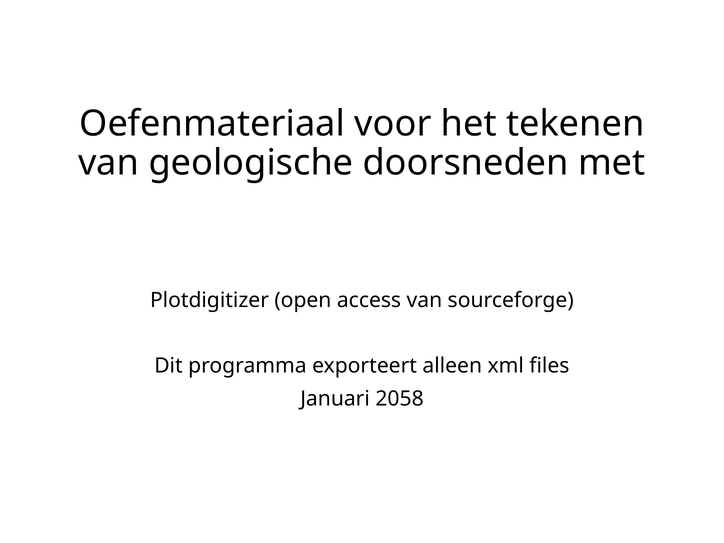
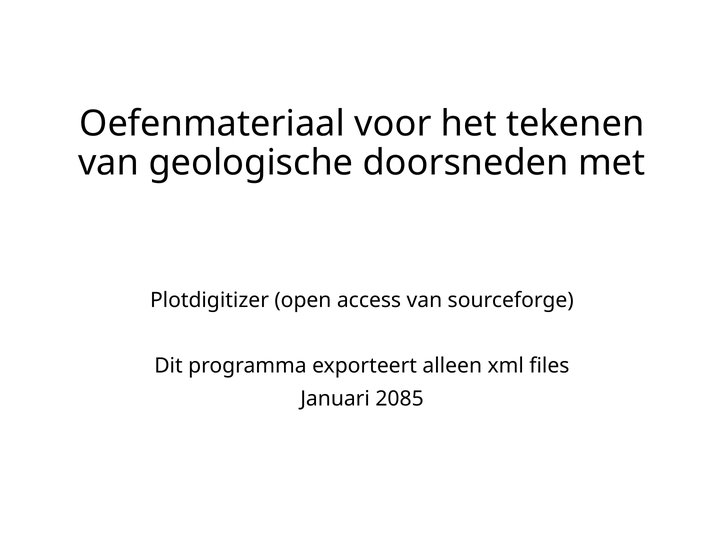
2058: 2058 -> 2085
